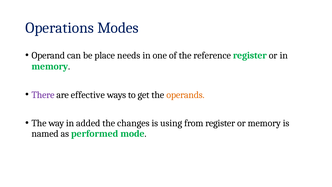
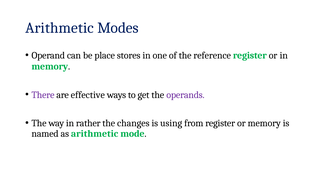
Operations at (60, 28): Operations -> Arithmetic
needs: needs -> stores
operands colour: orange -> purple
added: added -> rather
as performed: performed -> arithmetic
